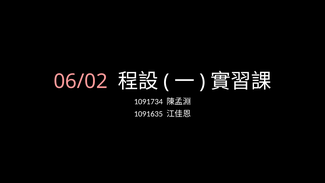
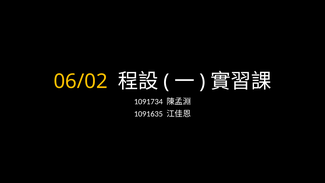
06/02 colour: pink -> yellow
